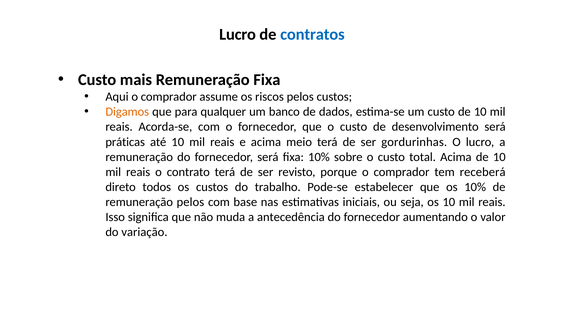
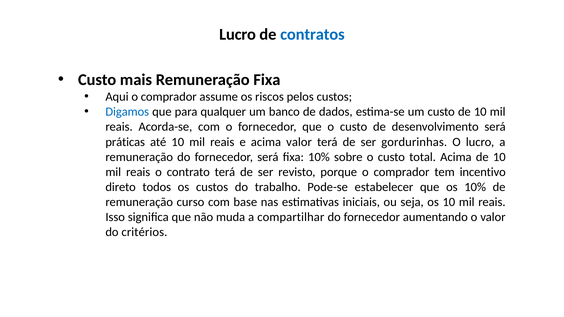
Digamos colour: orange -> blue
acima meio: meio -> valor
receberá: receberá -> incentivo
remuneração pelos: pelos -> curso
antecedência: antecedência -> compartilhar
variação: variação -> critérios
